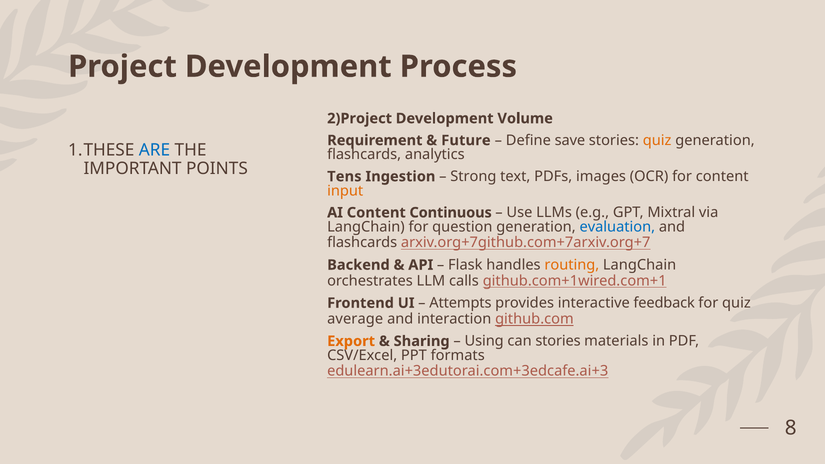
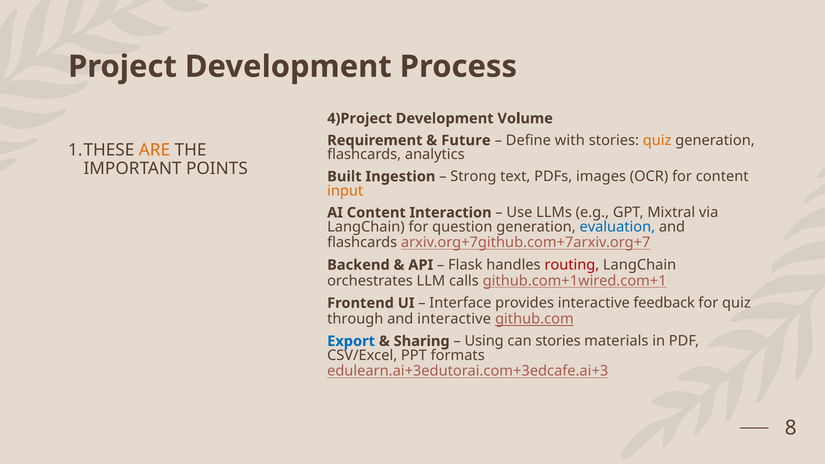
2)Project: 2)Project -> 4)Project
save: save -> with
ARE colour: blue -> orange
Tens: Tens -> Built
Continuous: Continuous -> Interaction
routing colour: orange -> red
Attempts: Attempts -> Interface
average: average -> through
and interaction: interaction -> interactive
Export colour: orange -> blue
